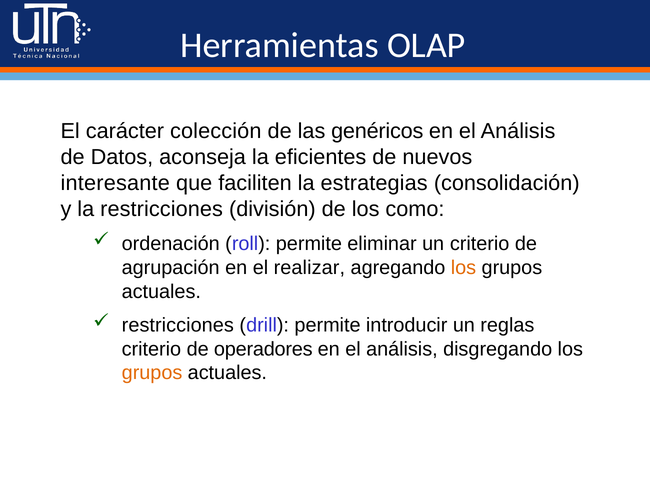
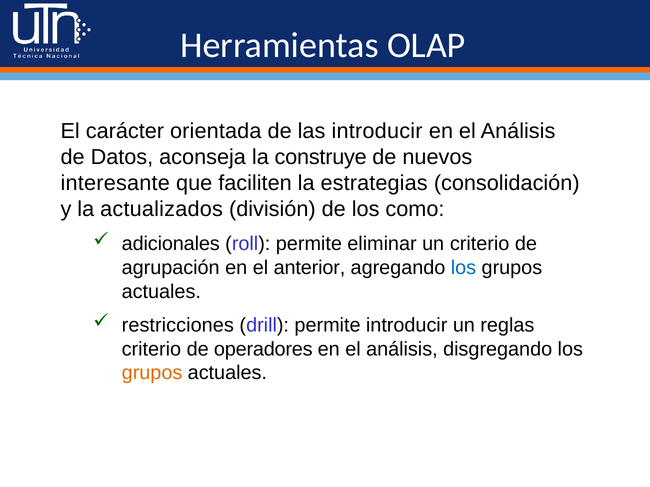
colección: colección -> orientada
las genéricos: genéricos -> introducir
eficientes: eficientes -> construye
la restricciones: restricciones -> actualizados
ordenación: ordenación -> adicionales
realizar: realizar -> anterior
los at (463, 268) colour: orange -> blue
